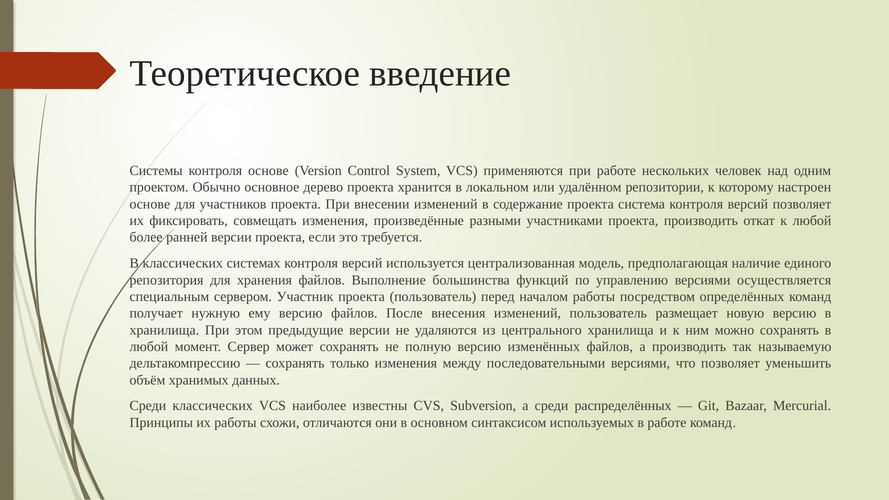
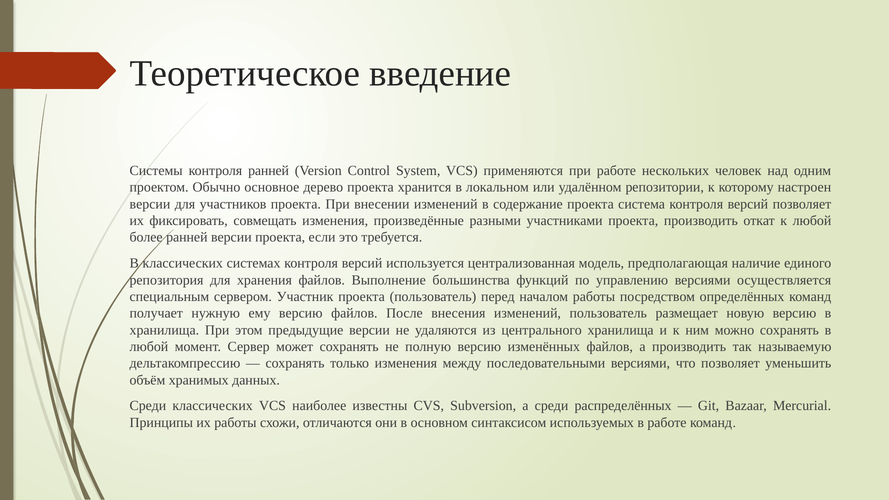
контроля основе: основе -> ранней
основе at (150, 204): основе -> версии
